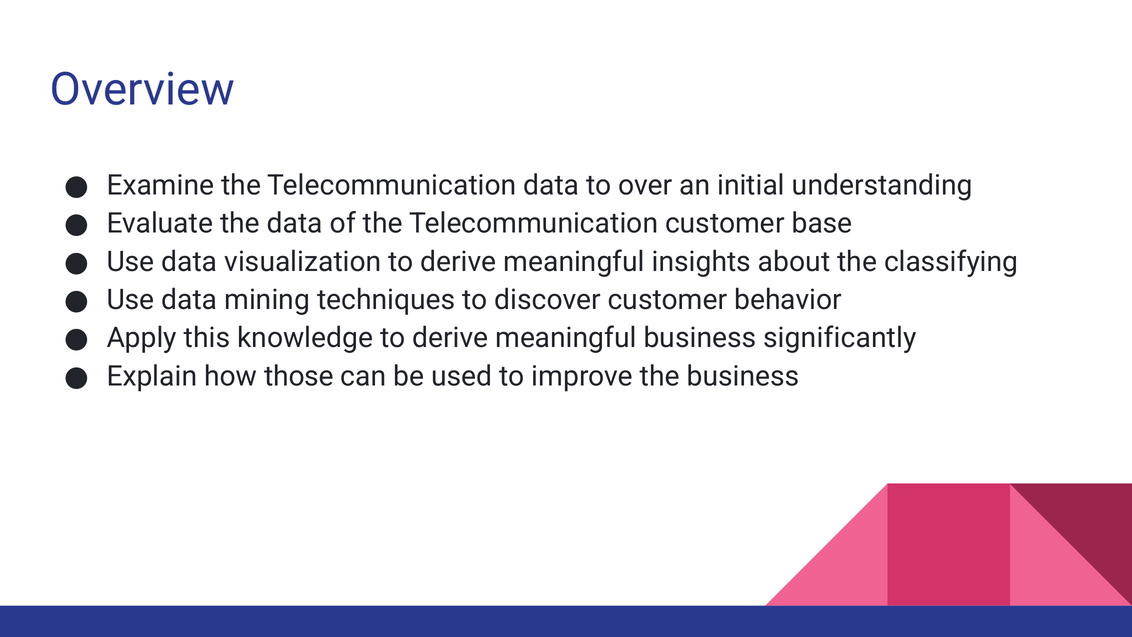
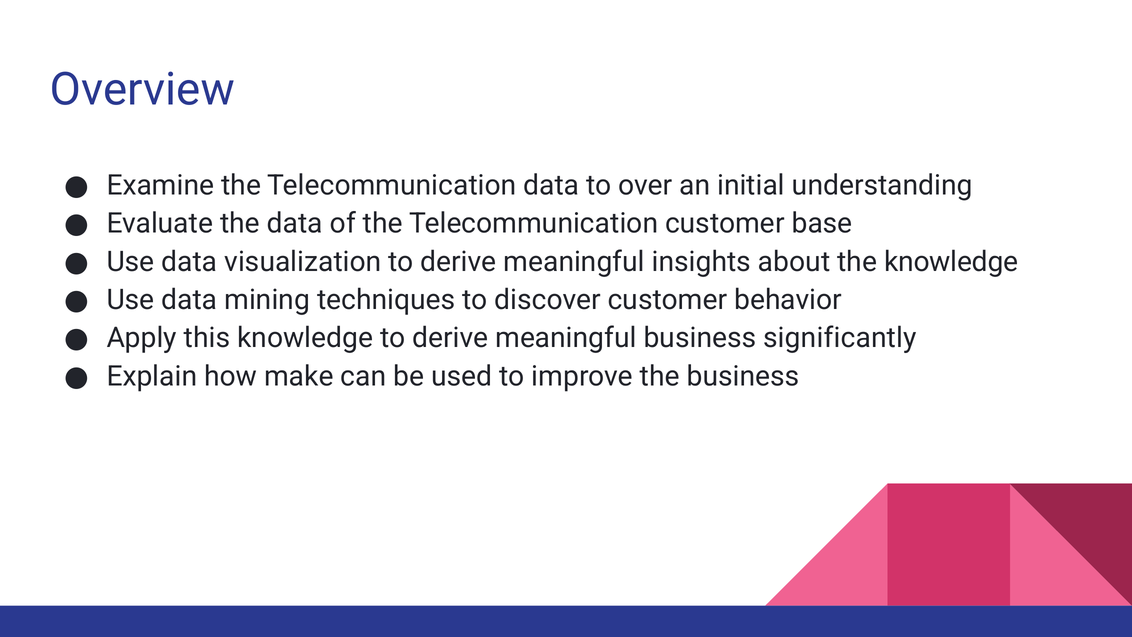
the classifying: classifying -> knowledge
those: those -> make
